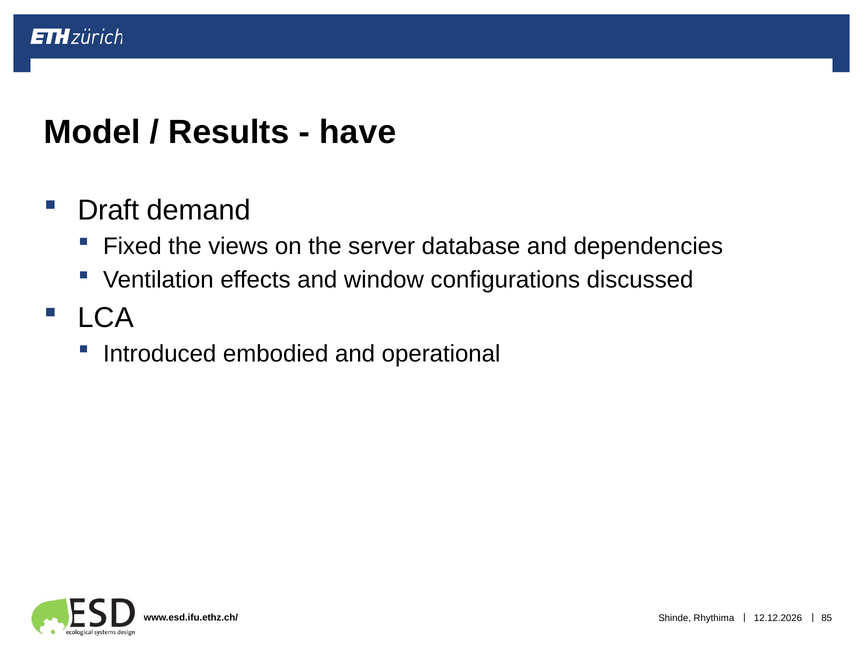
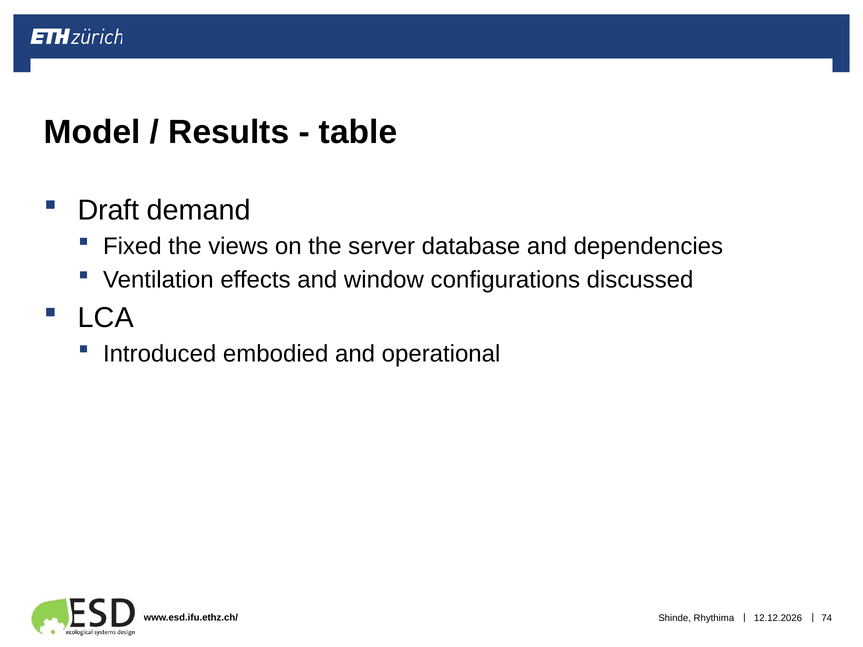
have: have -> table
85: 85 -> 74
